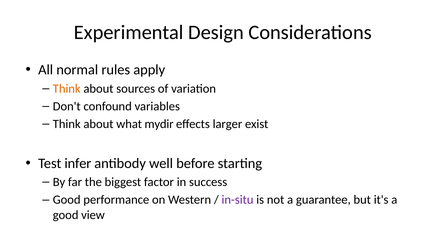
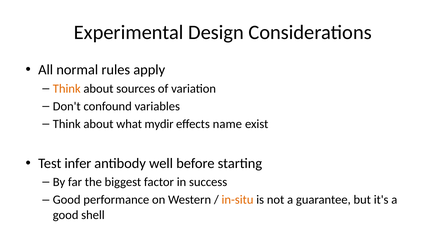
larger: larger -> name
in-situ colour: purple -> orange
view: view -> shell
